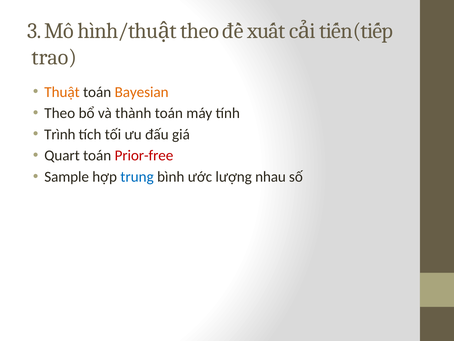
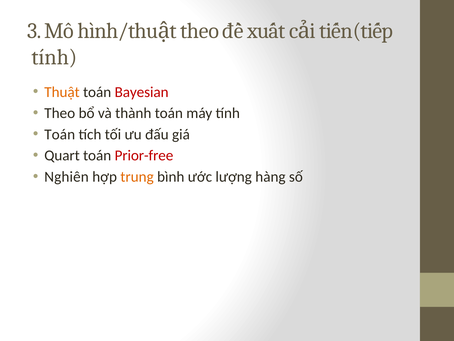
trao at (54, 57): trao -> tính
Bayesian colour: orange -> red
Trình at (60, 134): Trình -> Toán
Sample: Sample -> Nghiên
trung colour: blue -> orange
nhau: nhau -> hàng
